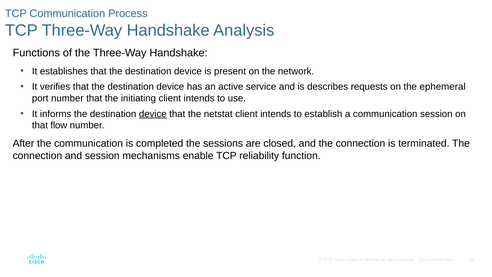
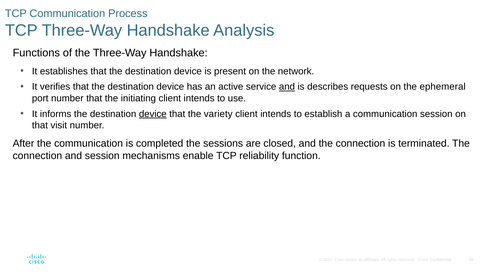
and at (287, 87) underline: none -> present
netstat: netstat -> variety
flow: flow -> visit
